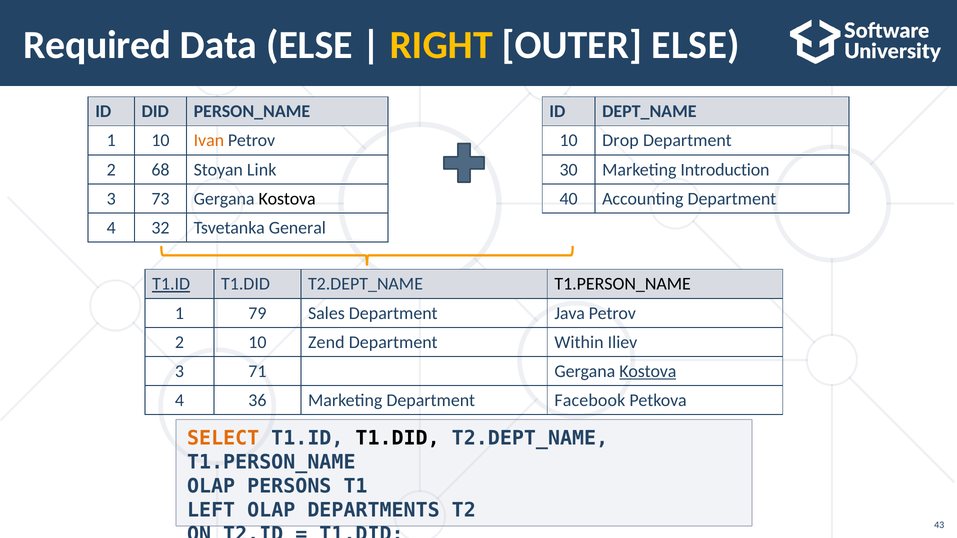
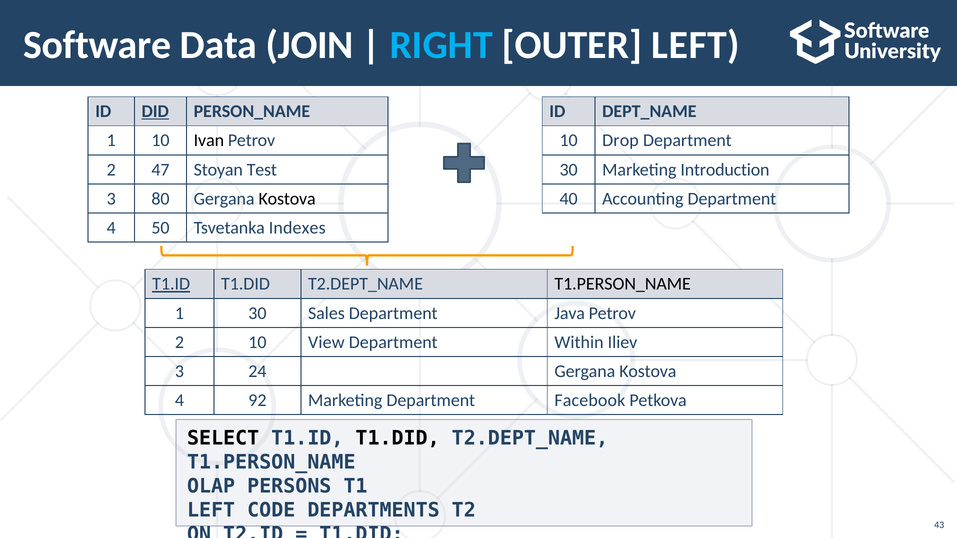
Required: Required -> Software
Data ELSE: ELSE -> JOIN
RIGHT colour: yellow -> light blue
OUTER ELSE: ELSE -> LEFT
DID underline: none -> present
Ivan colour: orange -> black
68: 68 -> 47
Link: Link -> Test
73: 73 -> 80
32: 32 -> 50
General: General -> Indexes
1 79: 79 -> 30
Zend: Zend -> View
71: 71 -> 24
Kostova at (648, 371) underline: present -> none
36: 36 -> 92
SELECT colour: orange -> black
LEFT OLAP: OLAP -> CODE
